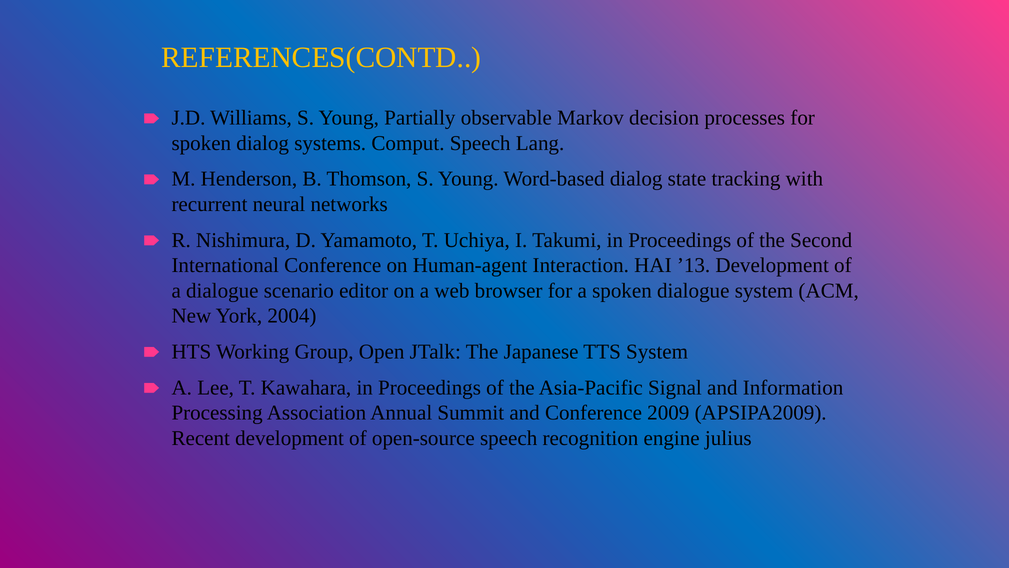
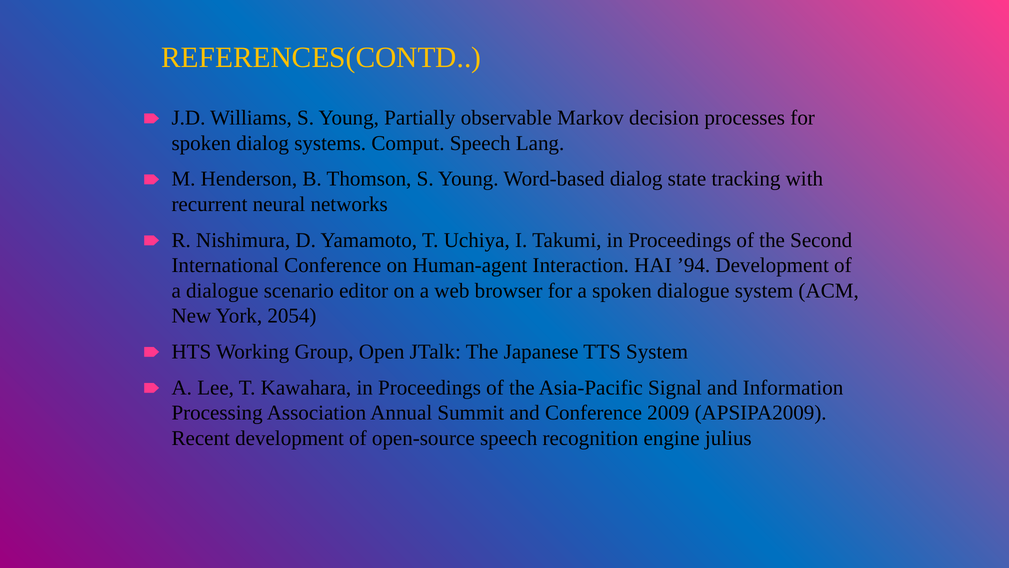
’13: ’13 -> ’94
2004: 2004 -> 2054
